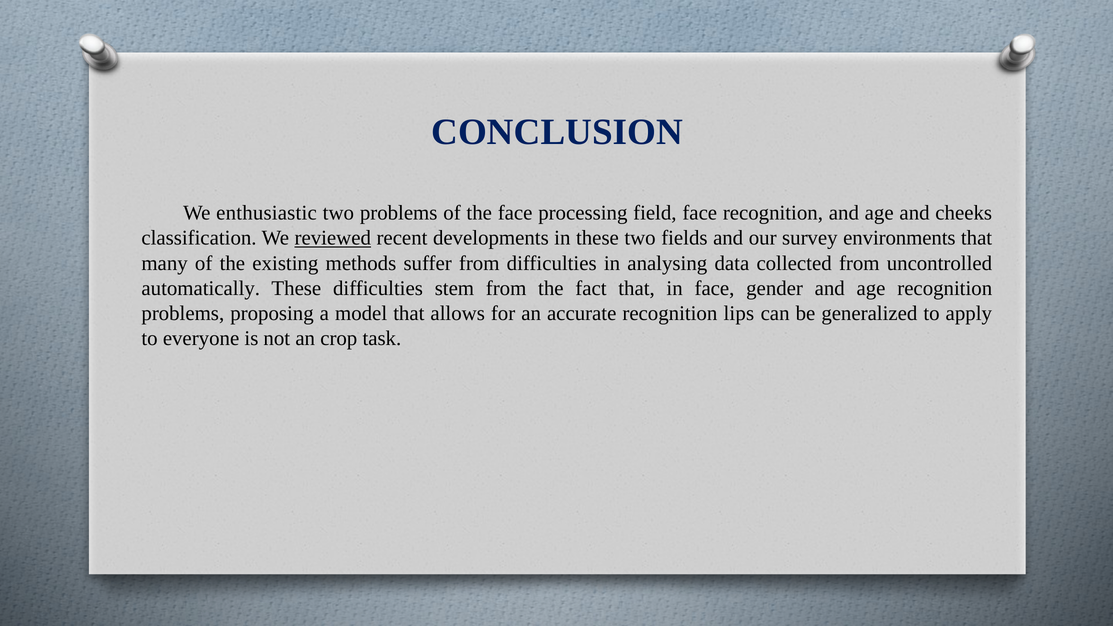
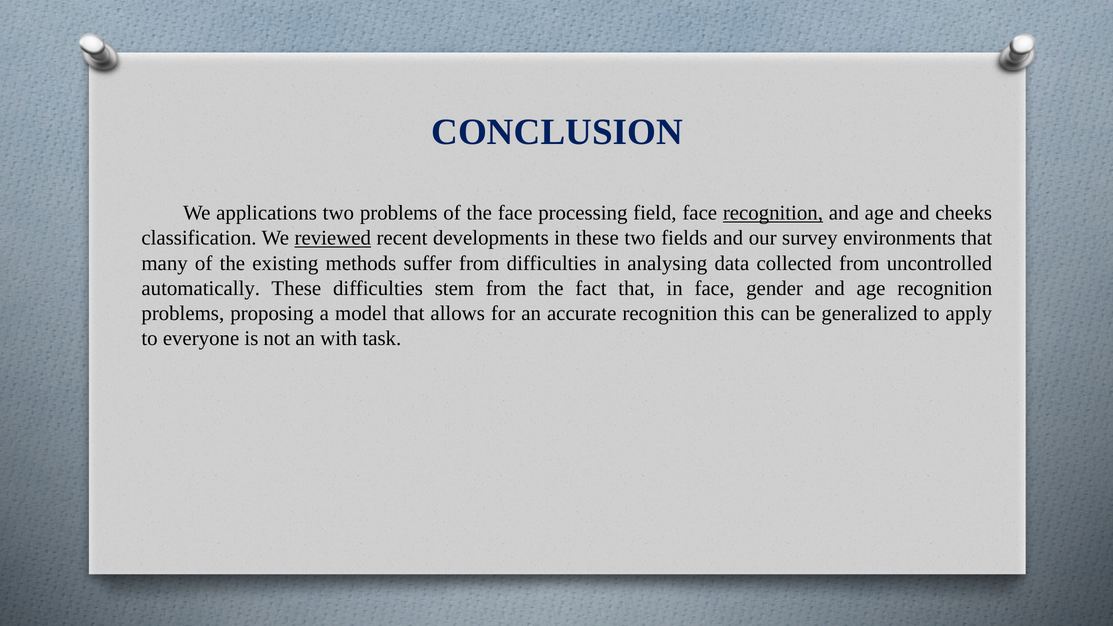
enthusiastic: enthusiastic -> applications
recognition at (773, 213) underline: none -> present
lips: lips -> this
crop: crop -> with
